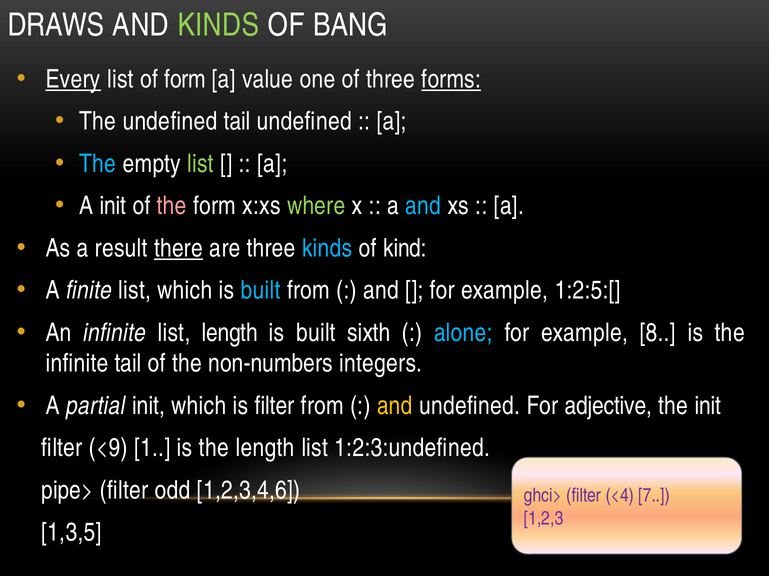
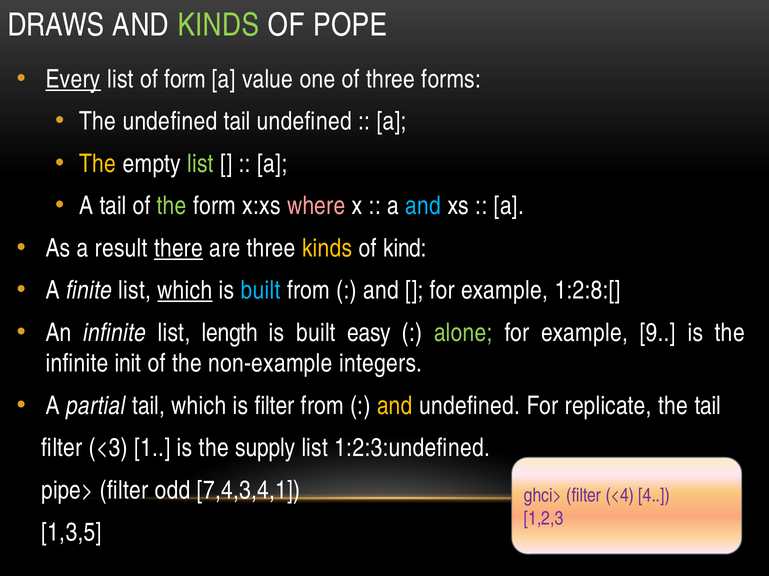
BANG: BANG -> POPE
forms underline: present -> none
The at (98, 164) colour: light blue -> yellow
A init: init -> tail
the at (172, 206) colour: pink -> light green
where colour: light green -> pink
kinds at (327, 248) colour: light blue -> yellow
which at (185, 291) underline: none -> present
1:2:5:[: 1:2:5:[ -> 1:2:8:[
sixth: sixth -> easy
alone colour: light blue -> light green
8: 8 -> 9
infinite tail: tail -> init
non-numbers: non-numbers -> non-example
partial init: init -> tail
adjective: adjective -> replicate
the init: init -> tail
<9: <9 -> <3
the length: length -> supply
1,2,3,4,6: 1,2,3,4,6 -> 7,4,3,4,1
7: 7 -> 4
